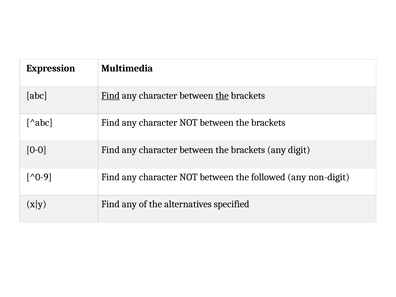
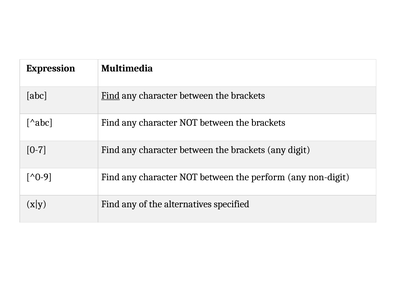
the at (222, 95) underline: present -> none
0-0: 0-0 -> 0-7
followed: followed -> perform
